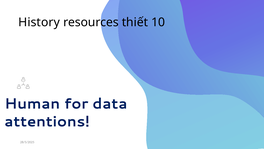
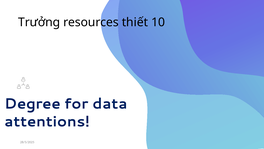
History: History -> Trưởng
Human: Human -> Degree
